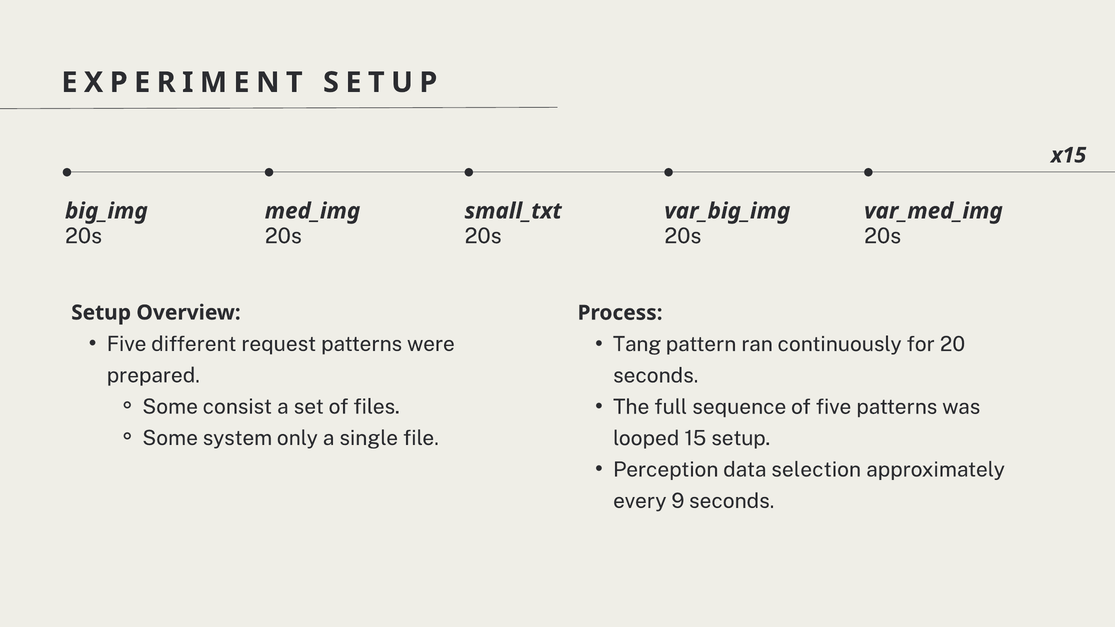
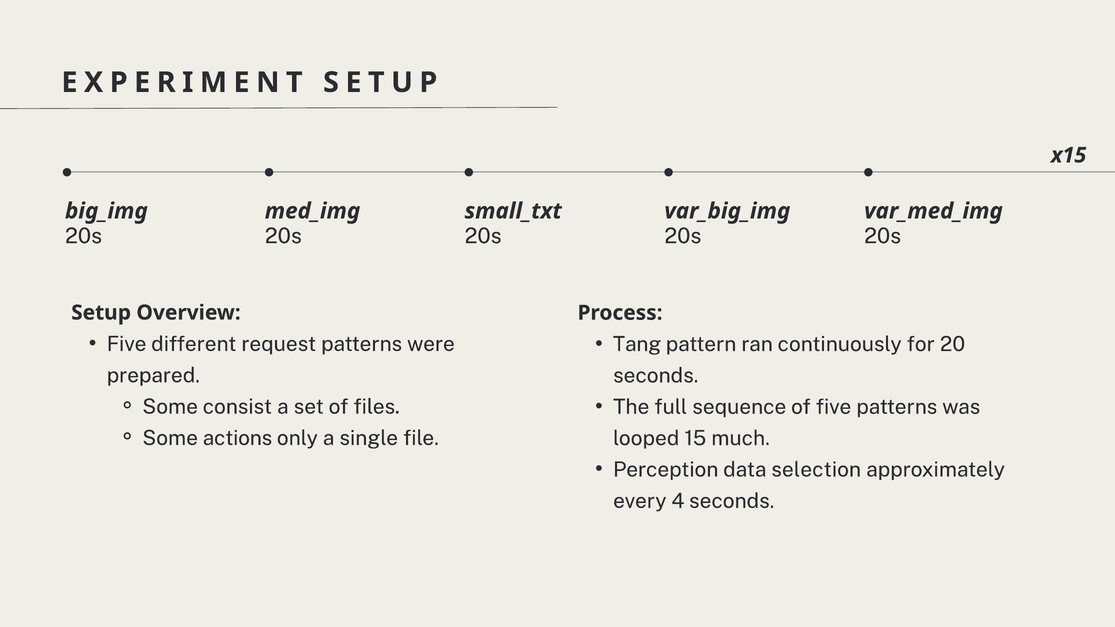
system: system -> actions
15 setup: setup -> much
9: 9 -> 4
